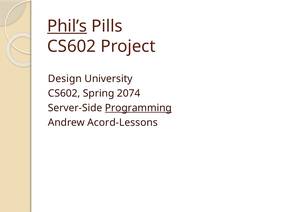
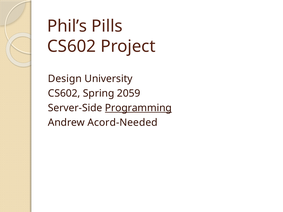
Phil’s underline: present -> none
2074: 2074 -> 2059
Acord-Lessons: Acord-Lessons -> Acord-Needed
